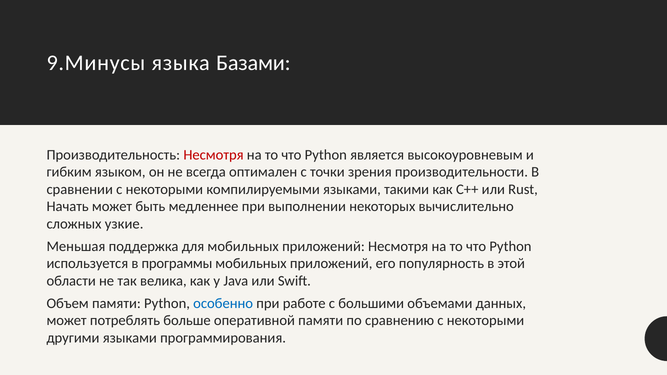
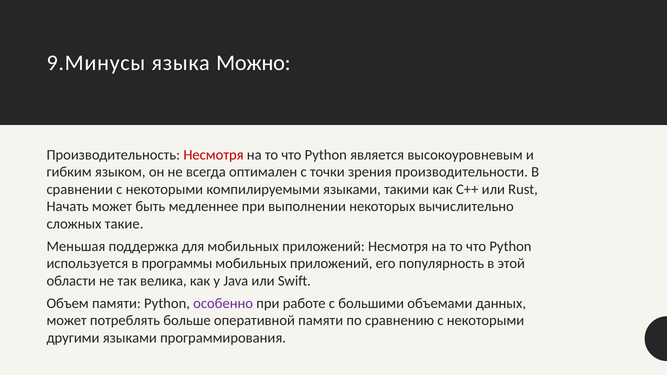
Базами: Базами -> Можно
узкие: узкие -> такие
особенно colour: blue -> purple
